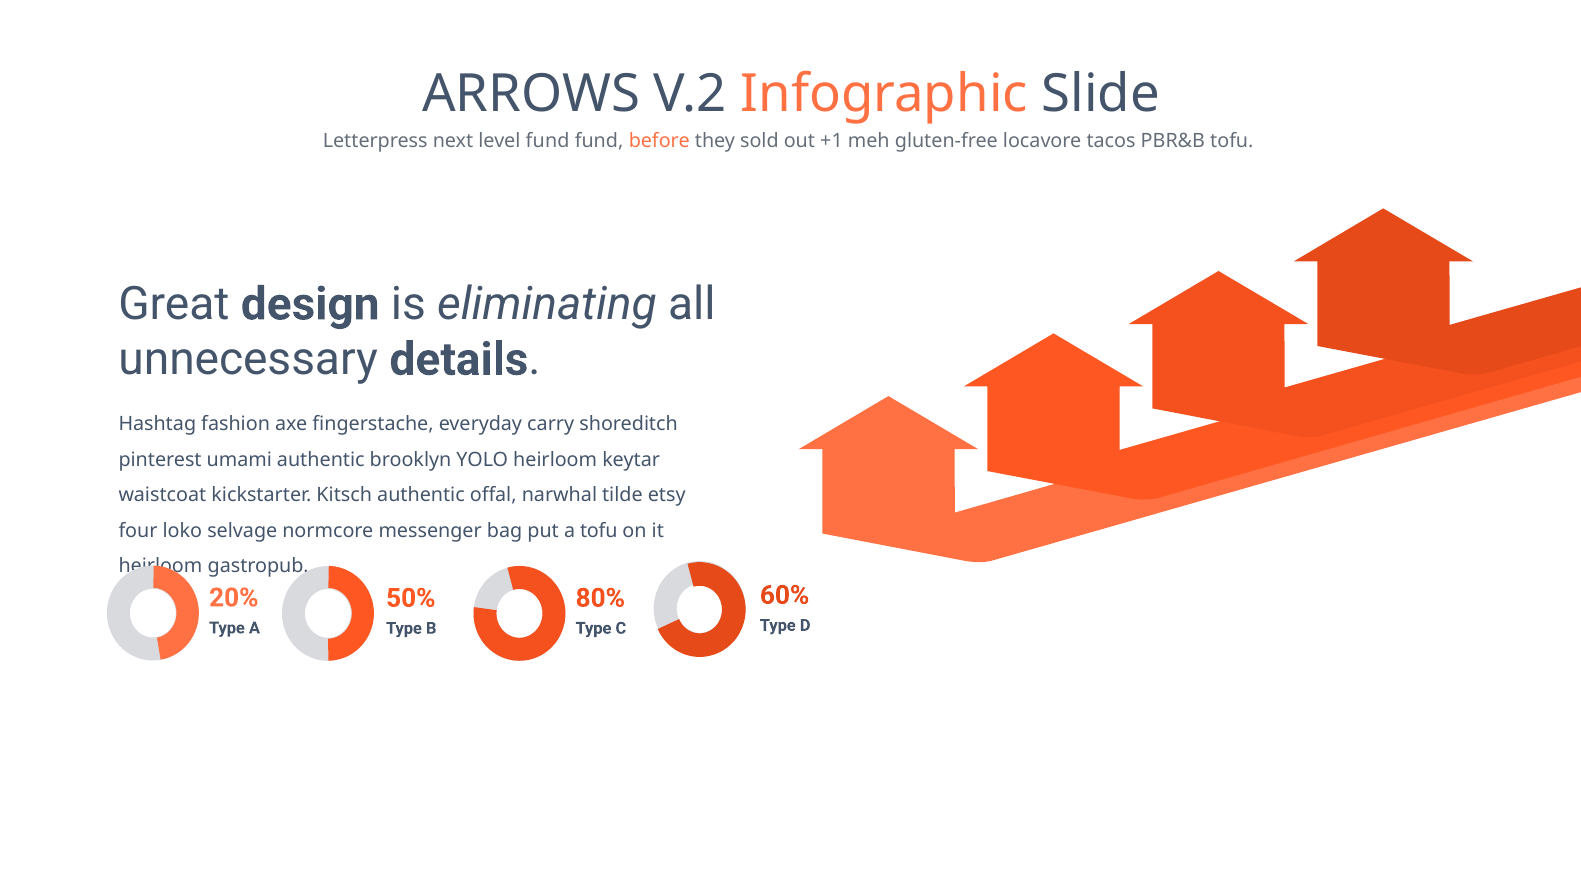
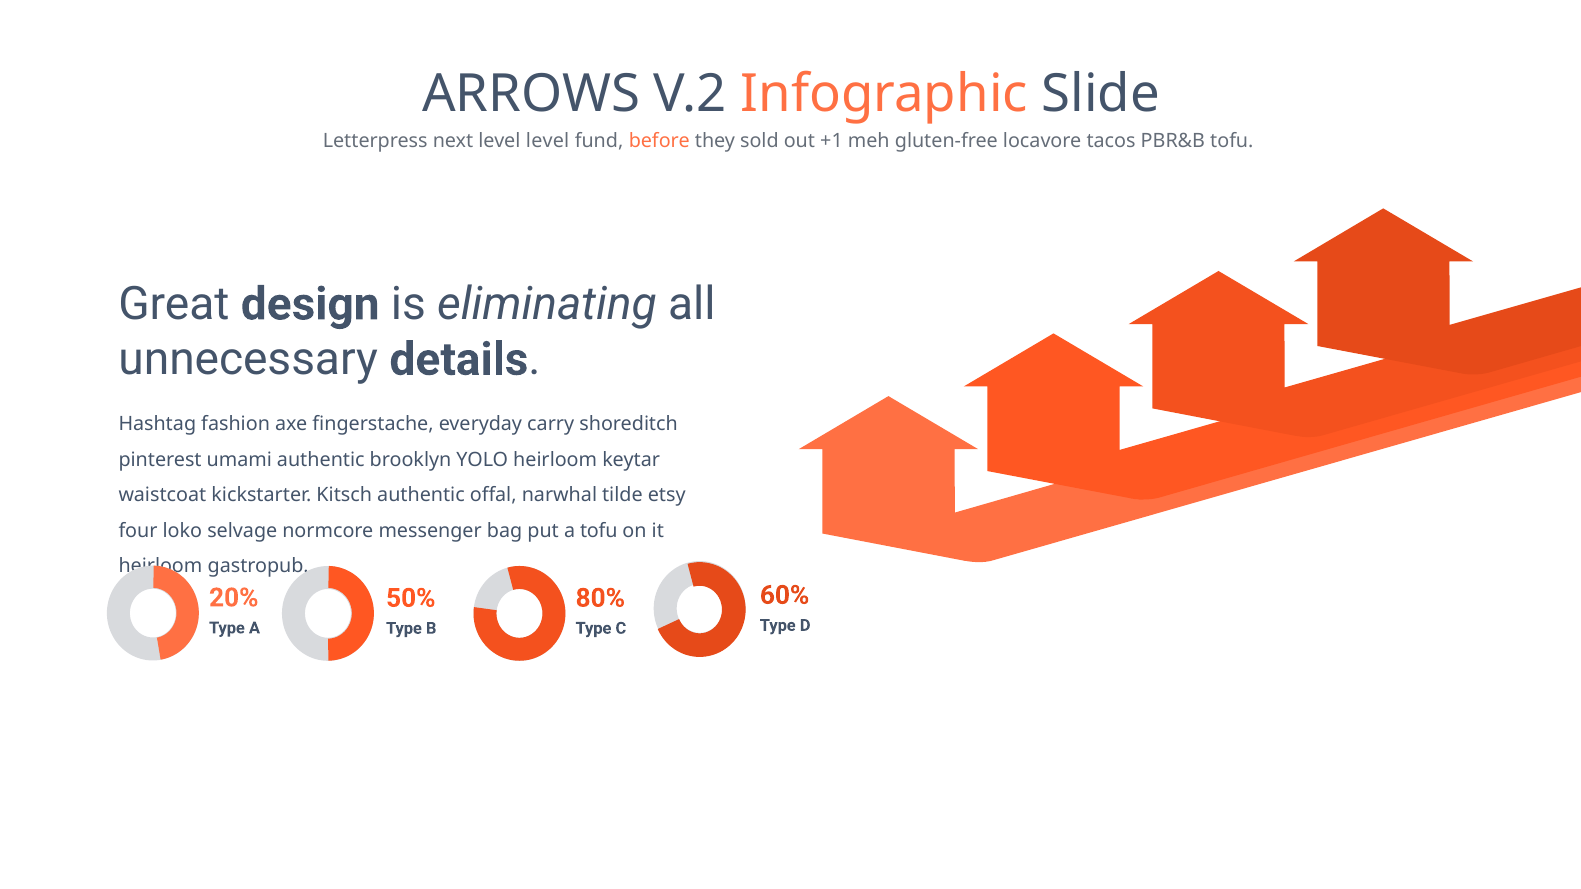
level fund: fund -> level
